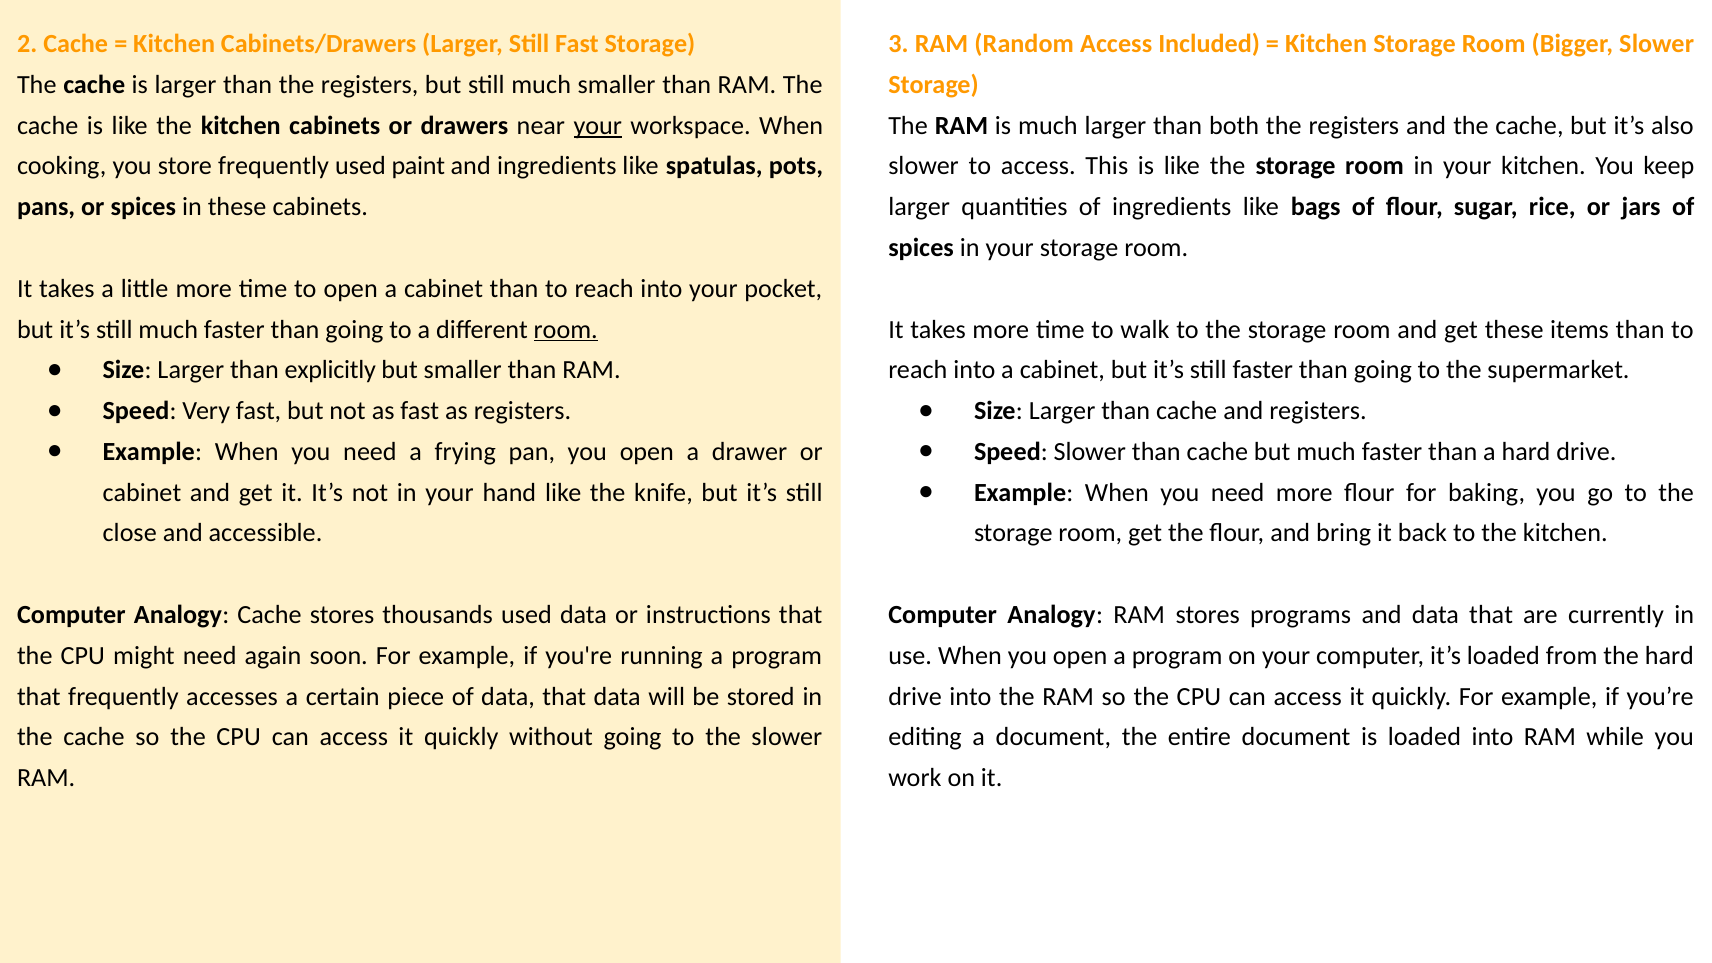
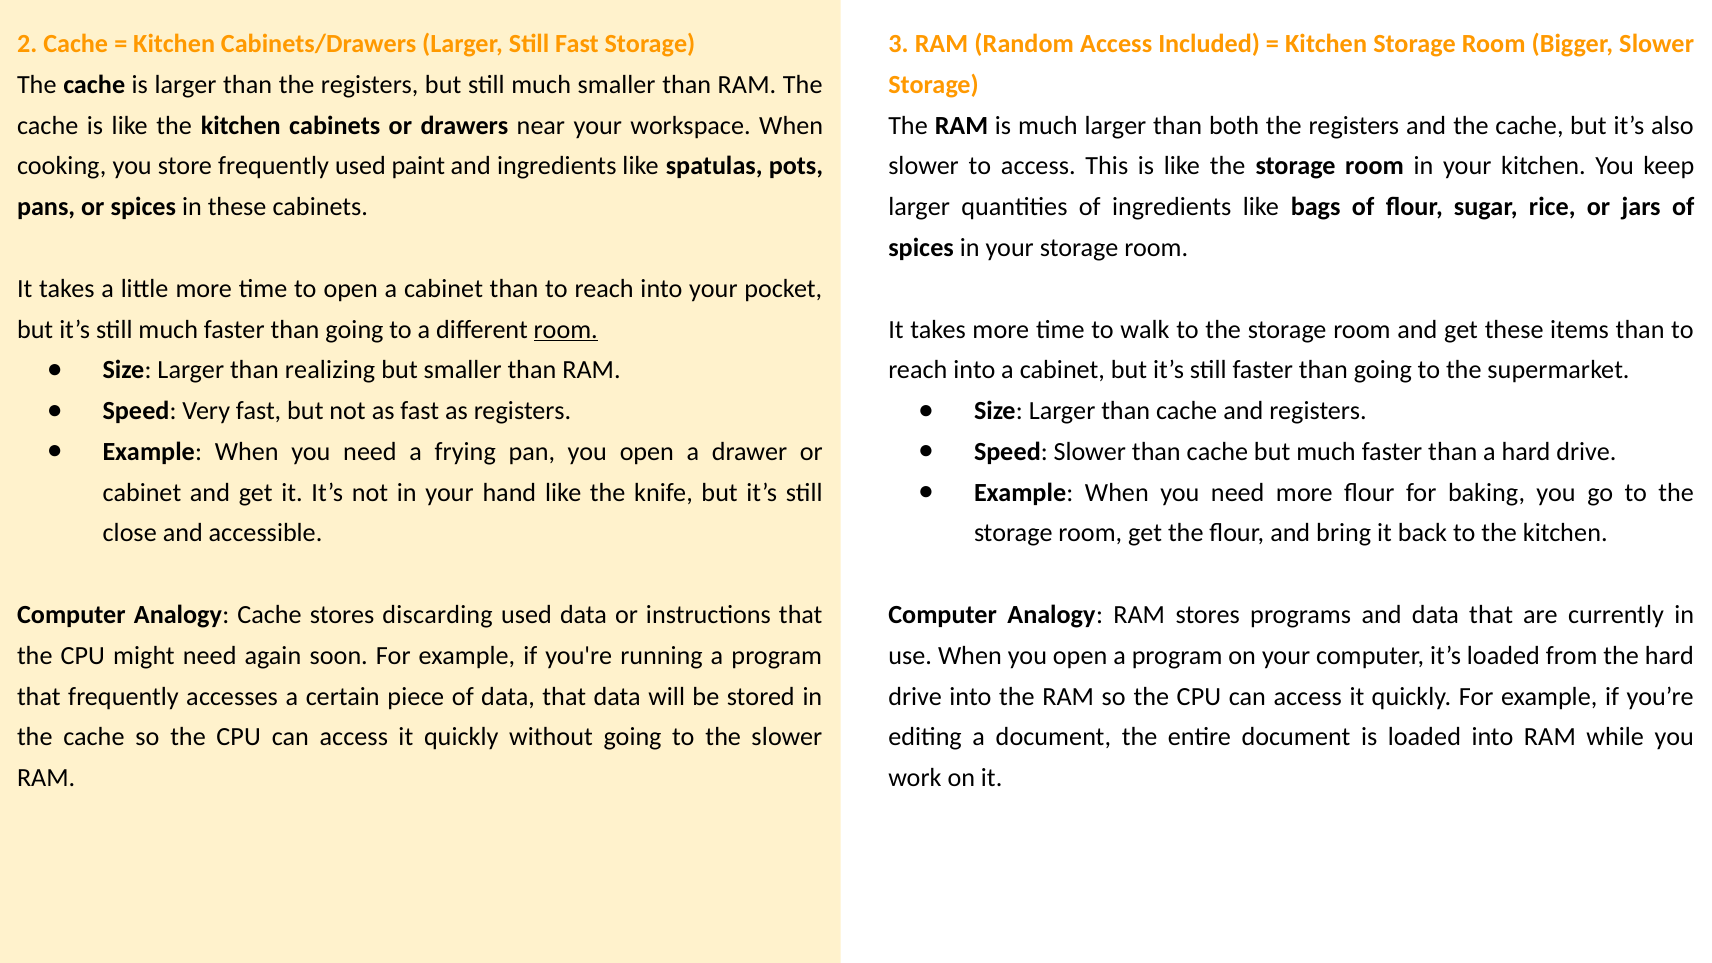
your at (598, 126) underline: present -> none
explicitly: explicitly -> realizing
thousands: thousands -> discarding
